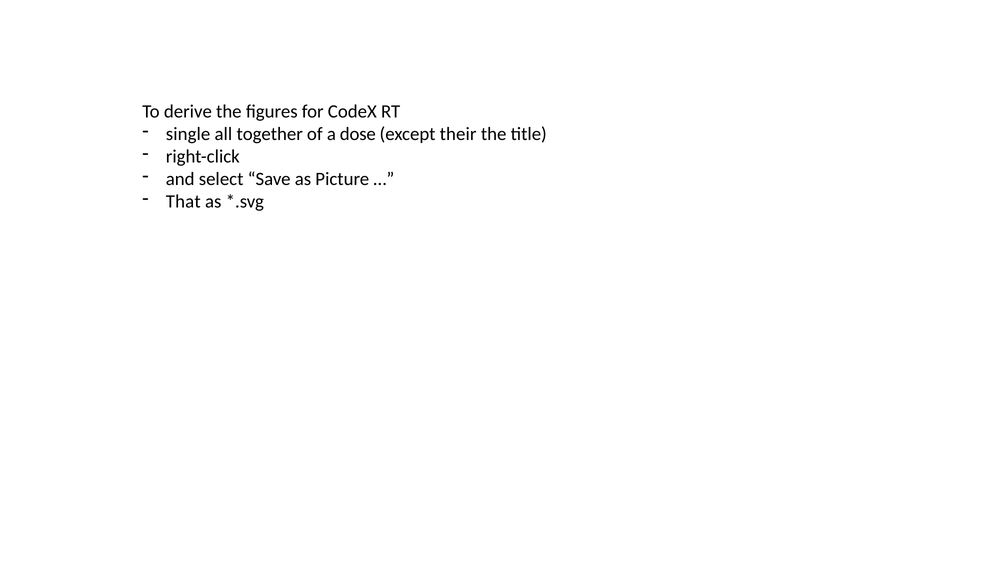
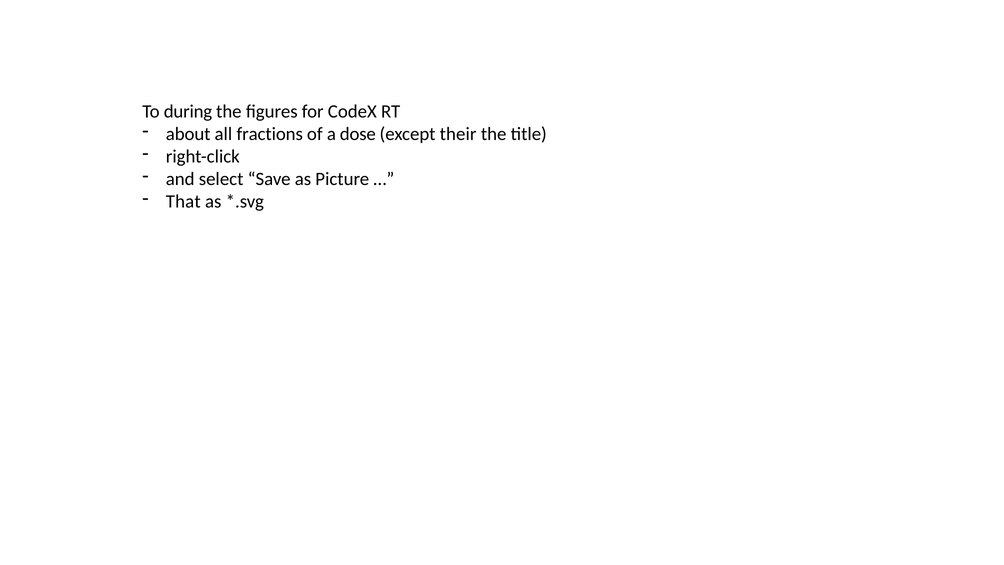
derive: derive -> during
single: single -> about
together: together -> fractions
